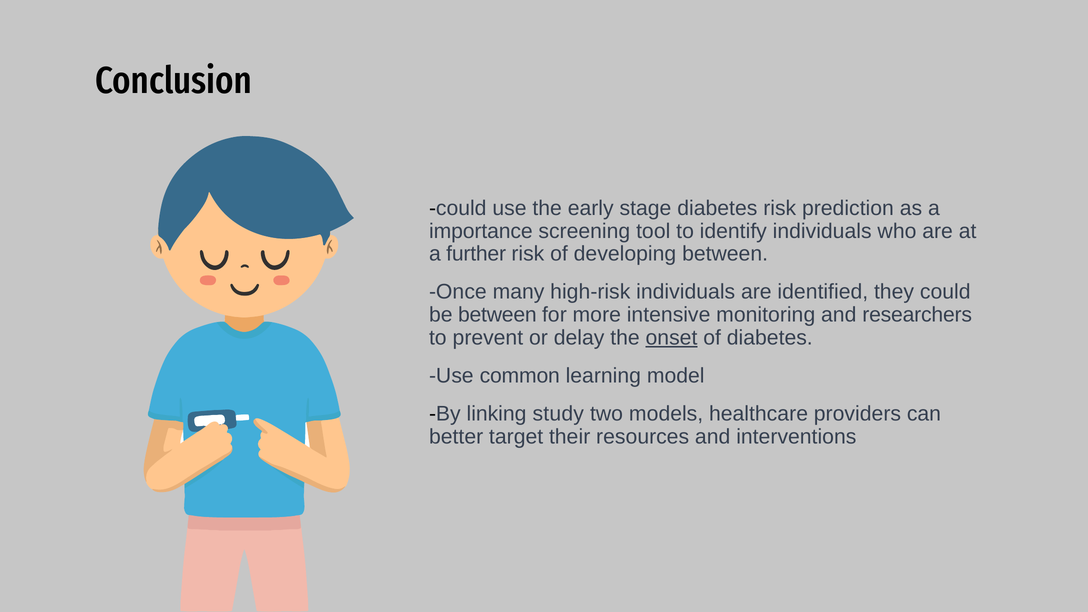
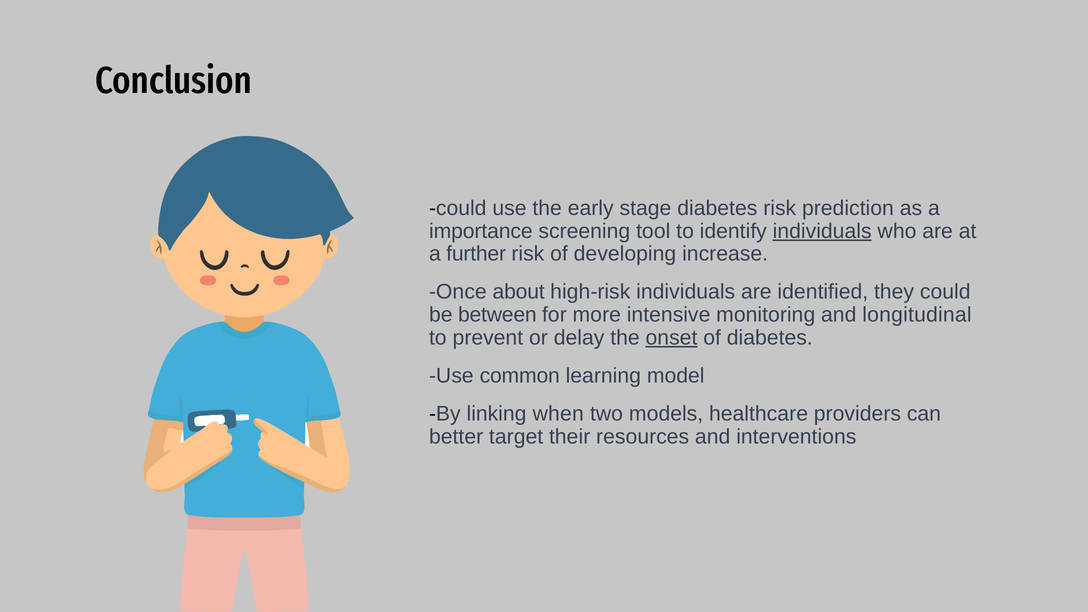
individuals at (822, 231) underline: none -> present
developing between: between -> increase
many: many -> about
researchers: researchers -> longitudinal
study: study -> when
